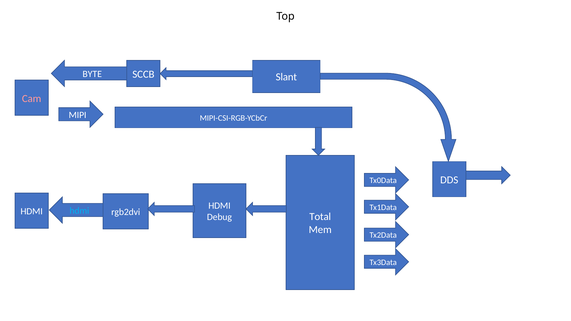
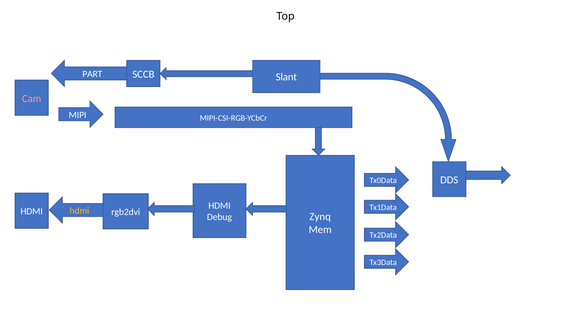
BYTE: BYTE -> PART
hdmi at (79, 211) colour: light blue -> yellow
Total: Total -> Zynq
